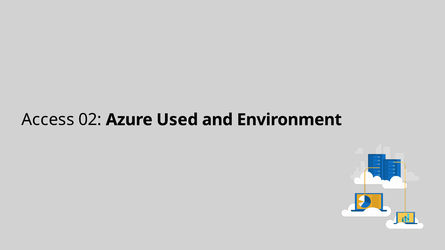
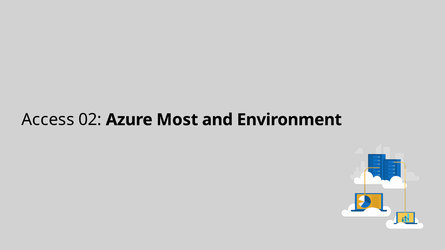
Used: Used -> Most
